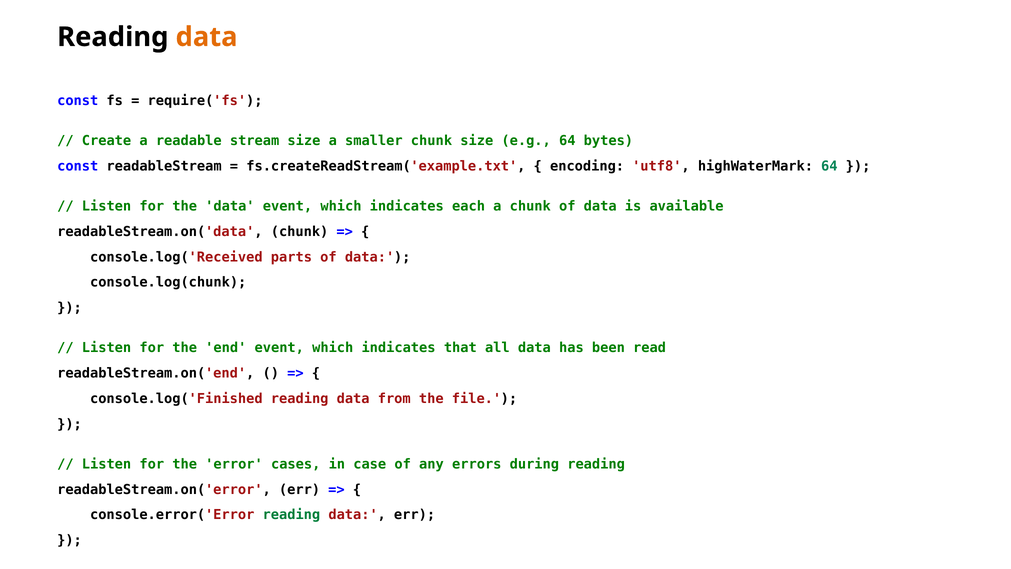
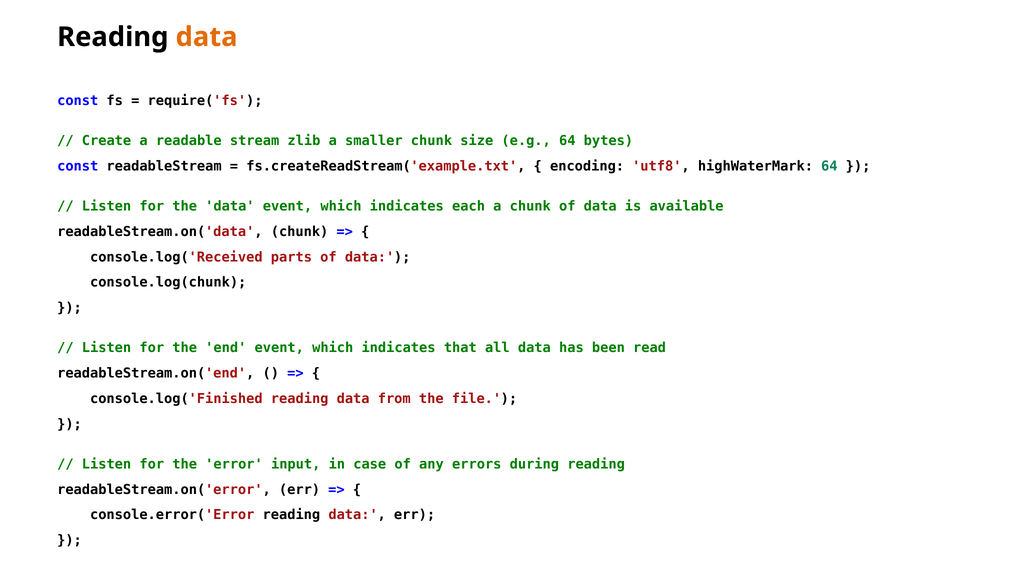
stream size: size -> zlib
cases: cases -> input
reading at (291, 515) colour: green -> black
